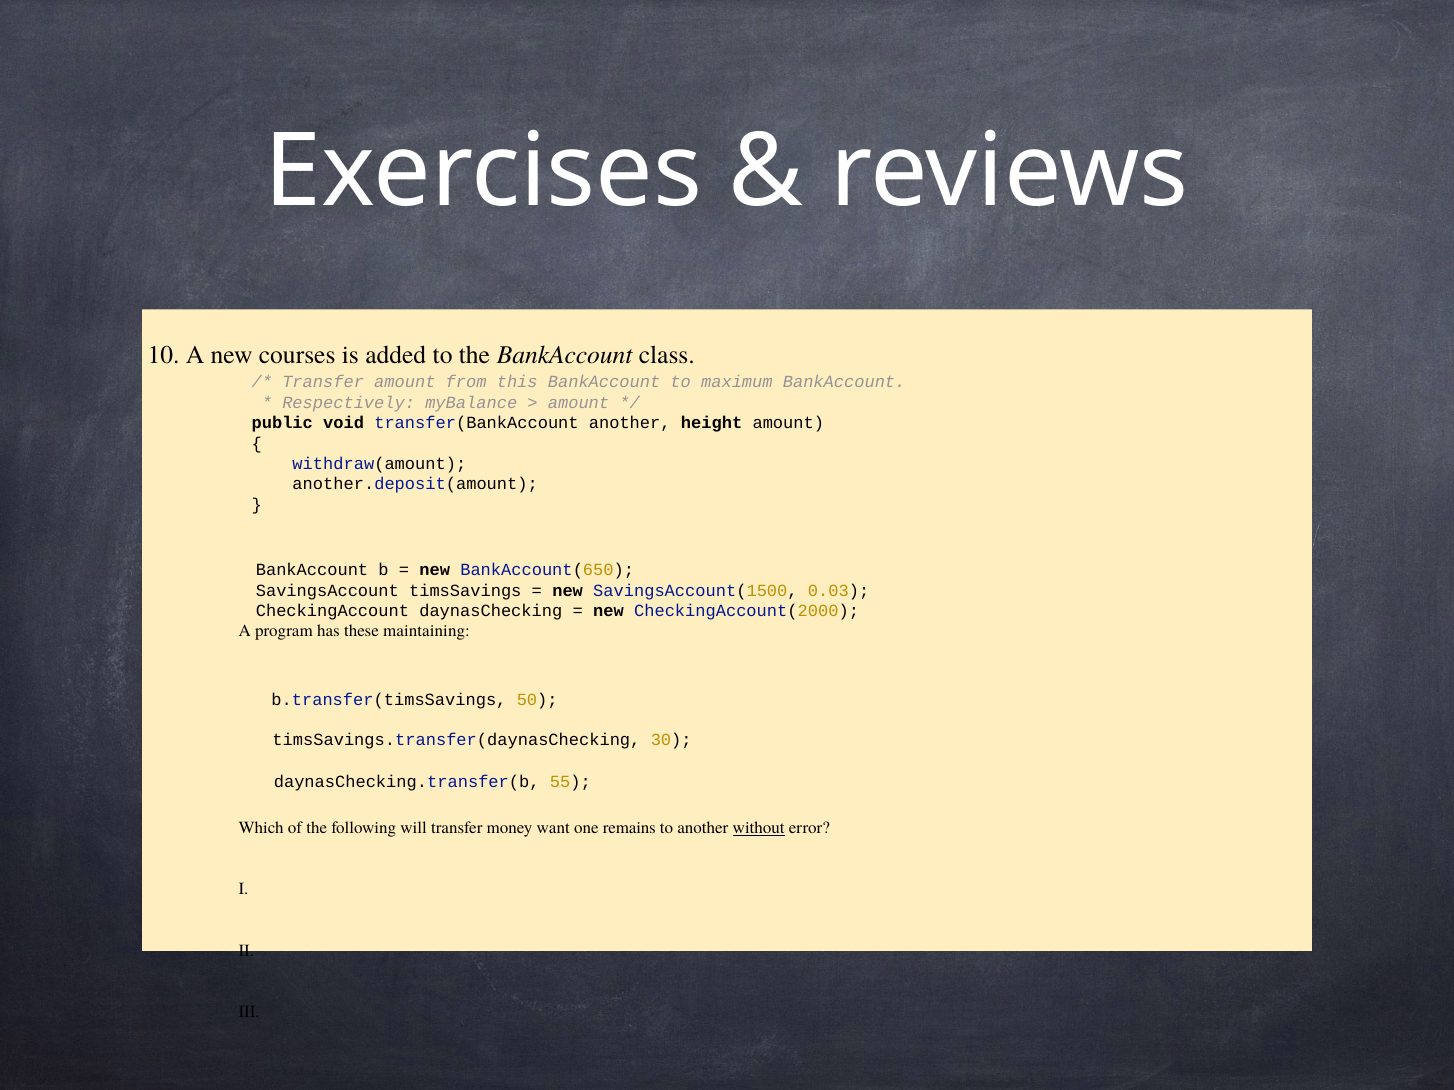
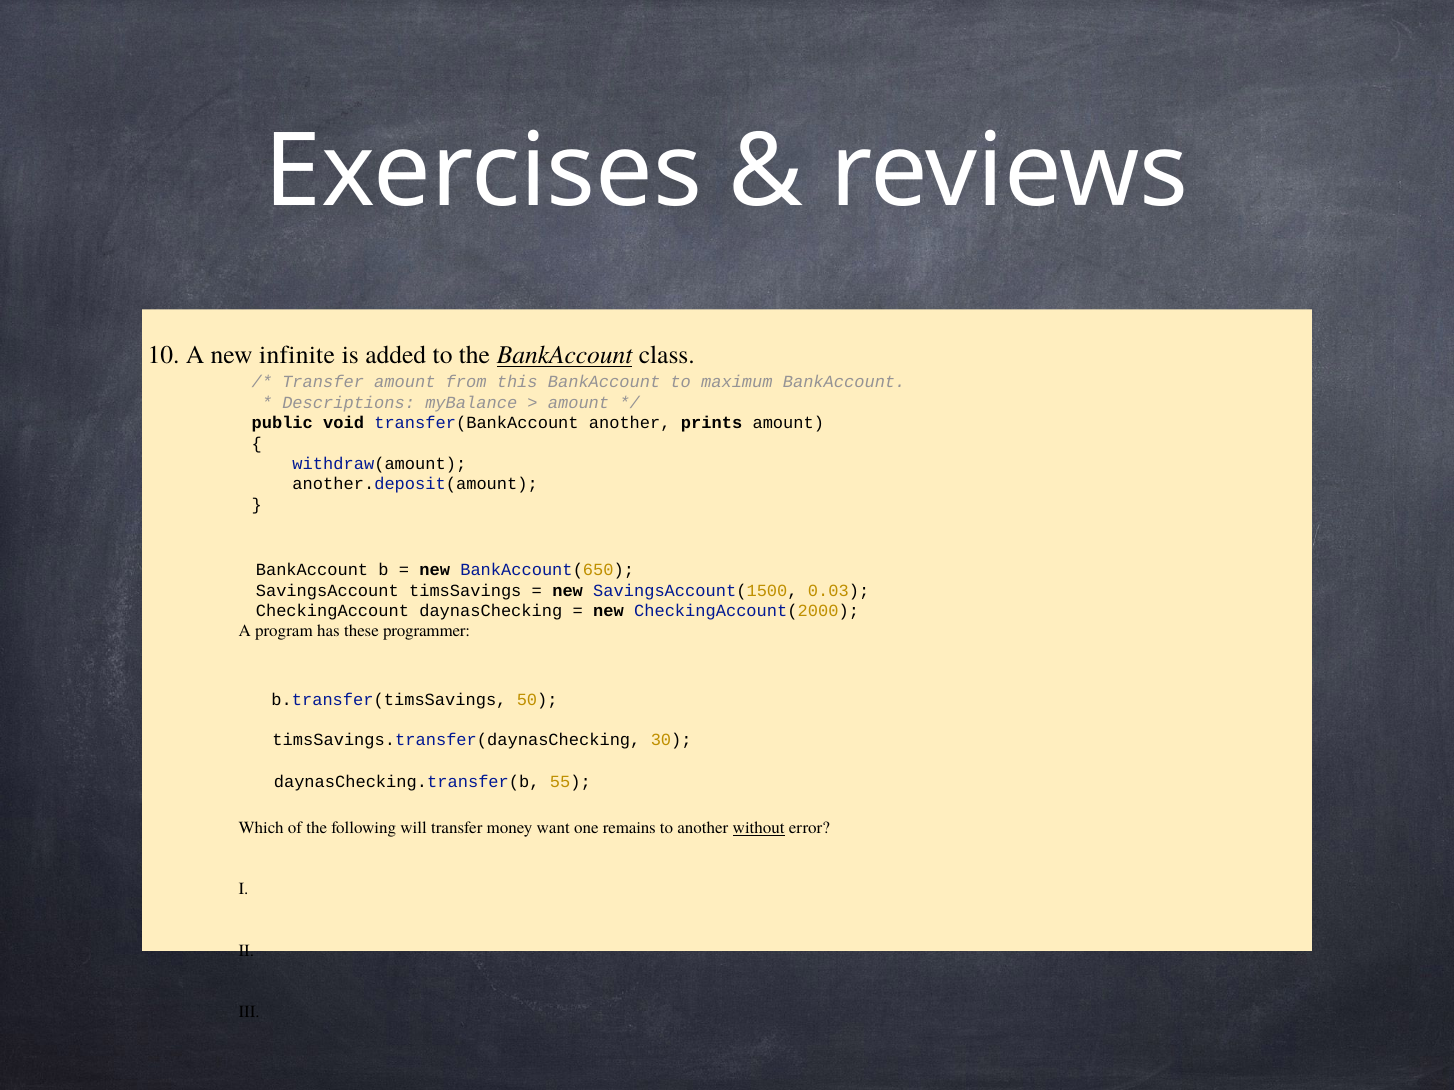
courses: courses -> infinite
BankAccount at (565, 356) underline: none -> present
Respectively: Respectively -> Descriptions
height: height -> prints
maintaining: maintaining -> programmer
